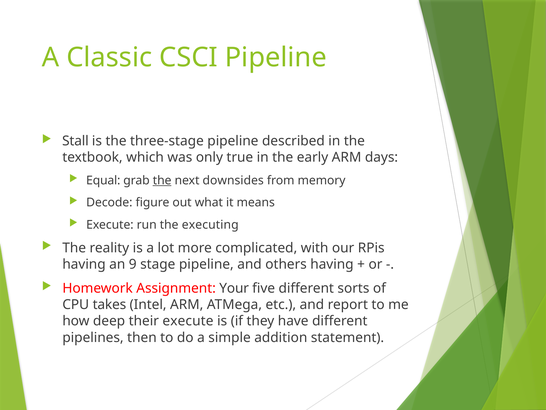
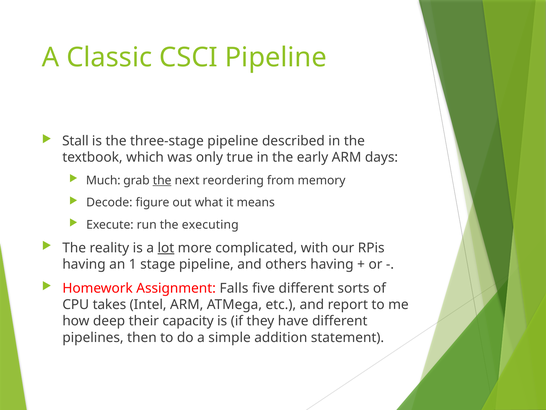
Equal: Equal -> Much
downsides: downsides -> reordering
lot underline: none -> present
9: 9 -> 1
Your: Your -> Falls
their execute: execute -> capacity
